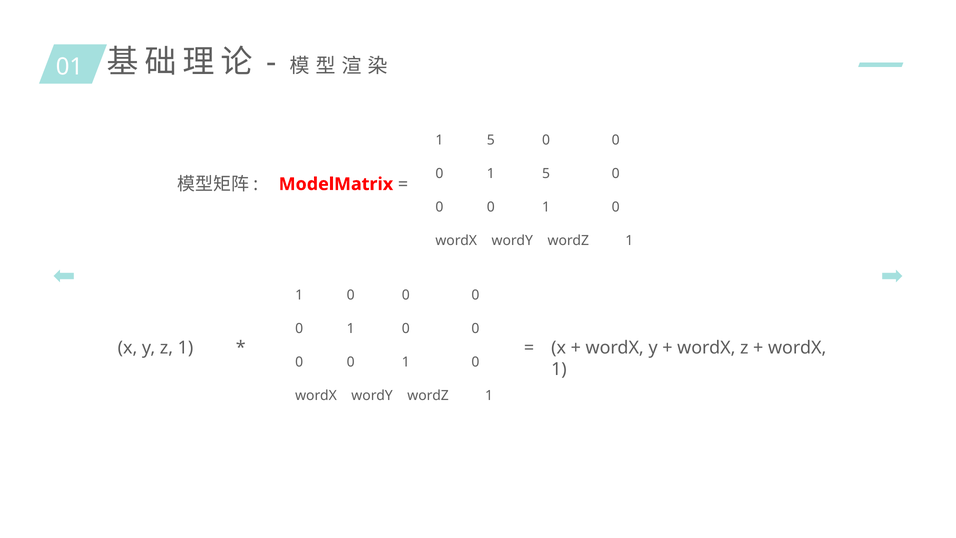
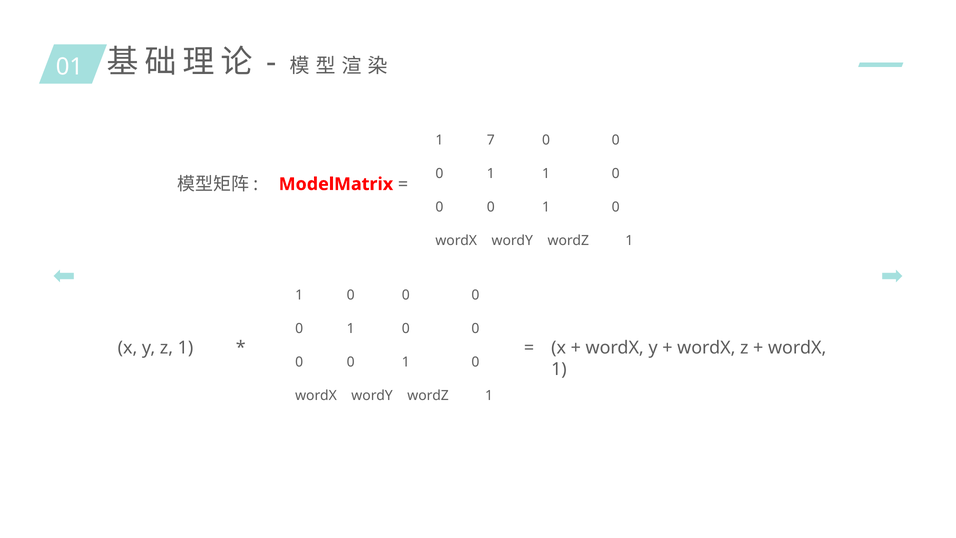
5 at (491, 140): 5 -> 7
0 1 5: 5 -> 1
